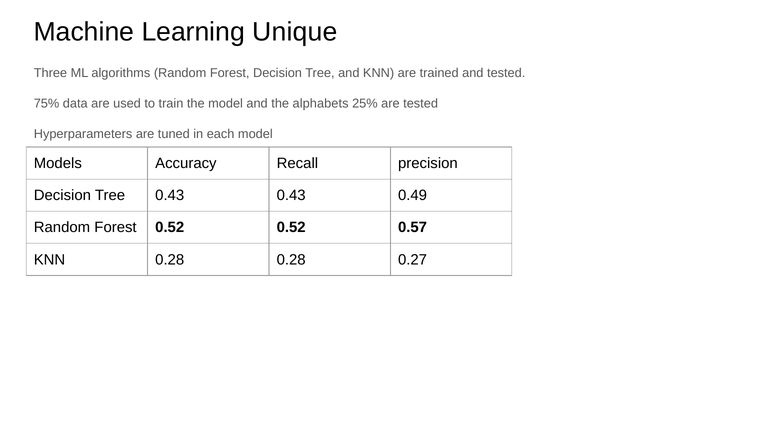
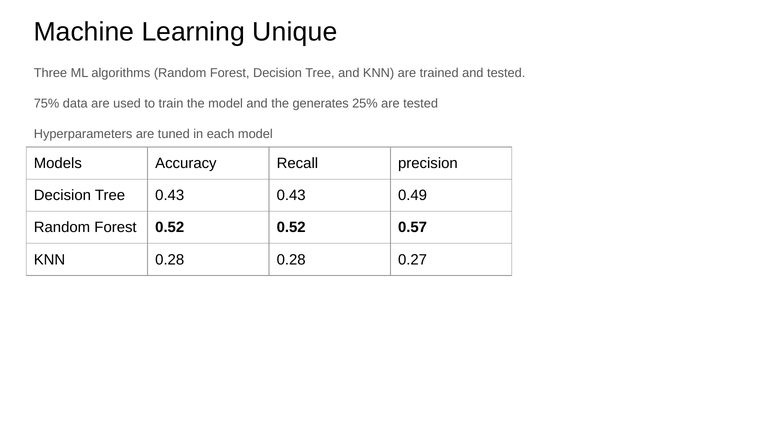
alphabets: alphabets -> generates
